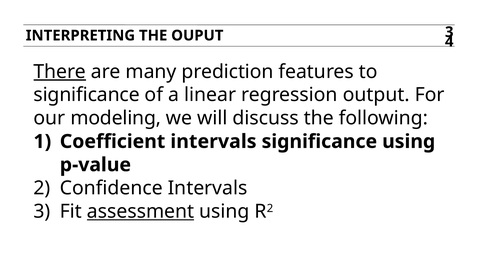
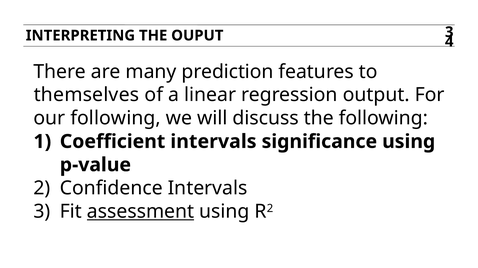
There underline: present -> none
significance at (87, 95): significance -> themselves
our modeling: modeling -> following
